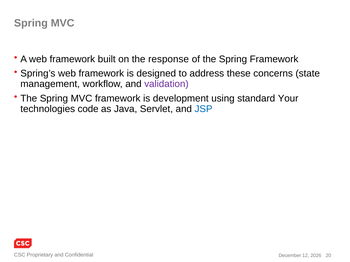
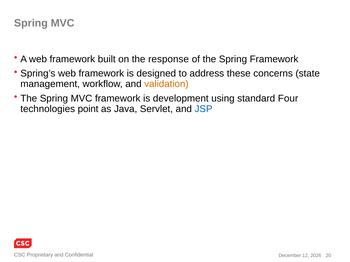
validation colour: purple -> orange
Your: Your -> Four
code: code -> point
